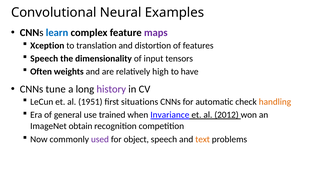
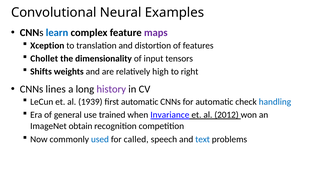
Speech at (44, 58): Speech -> Chollet
Often: Often -> Shifts
have: have -> right
tune: tune -> lines
1951: 1951 -> 1939
first situations: situations -> automatic
handling colour: orange -> blue
used colour: purple -> blue
object: object -> called
text colour: orange -> blue
